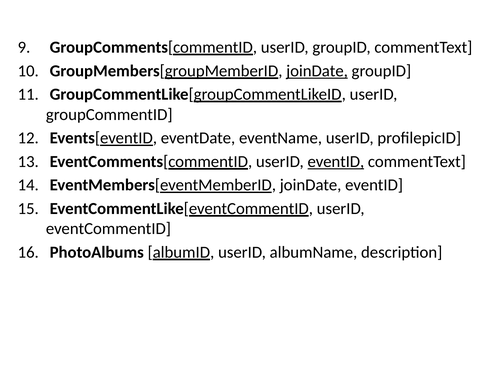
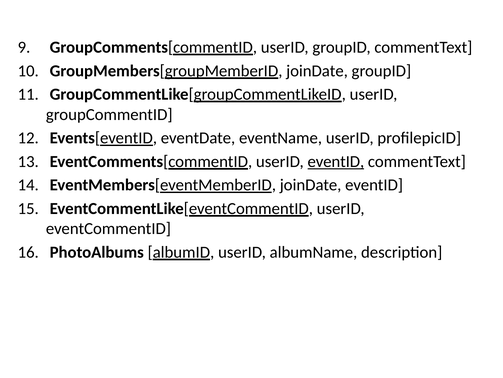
joinDate at (317, 71) underline: present -> none
